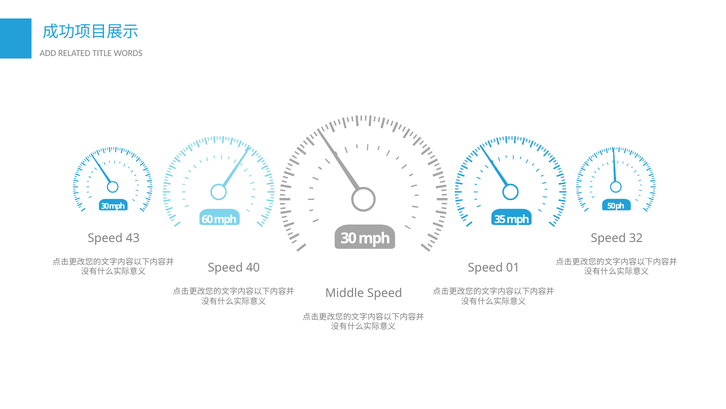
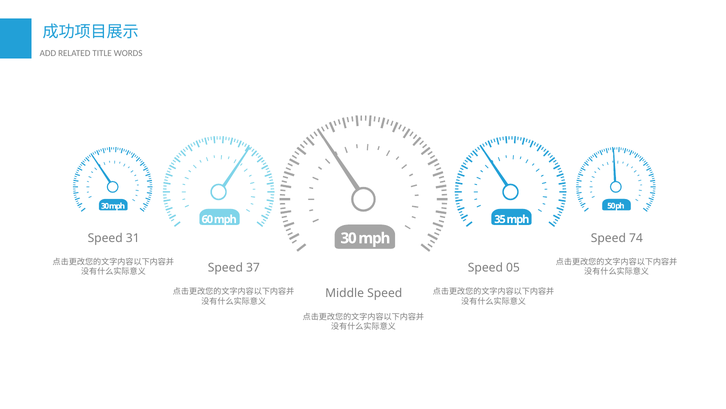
43: 43 -> 31
32: 32 -> 74
40: 40 -> 37
01: 01 -> 05
